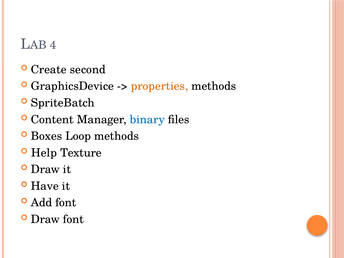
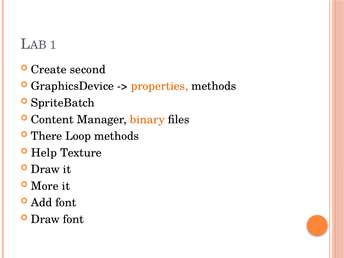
4: 4 -> 1
binary colour: blue -> orange
Boxes: Boxes -> There
Have: Have -> More
